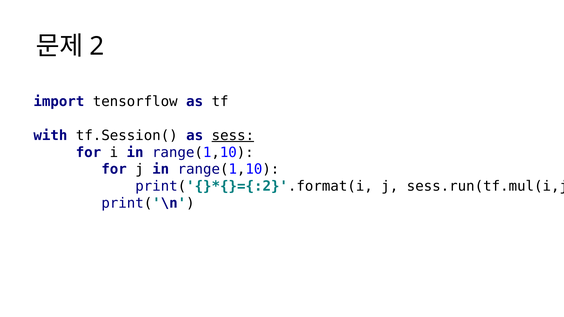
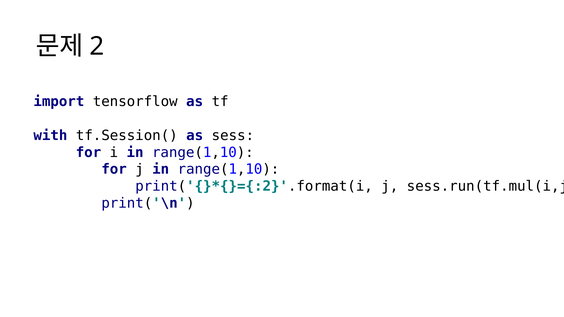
sess underline: present -> none
